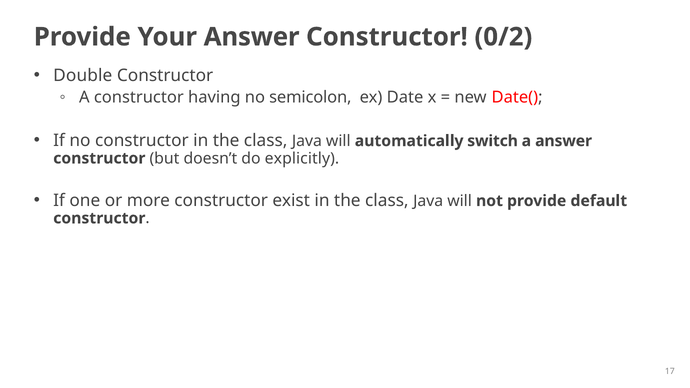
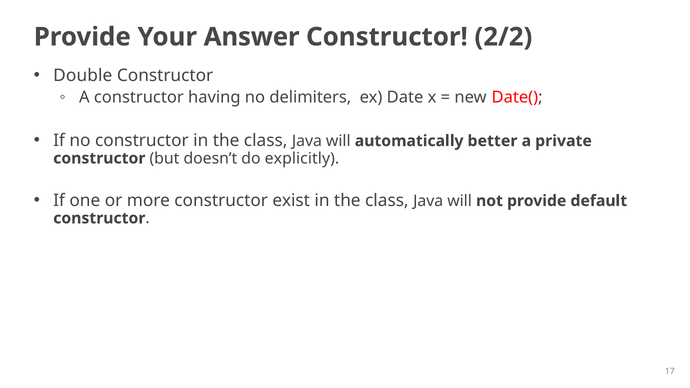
0/2: 0/2 -> 2/2
semicolon: semicolon -> delimiters
switch: switch -> better
a answer: answer -> private
